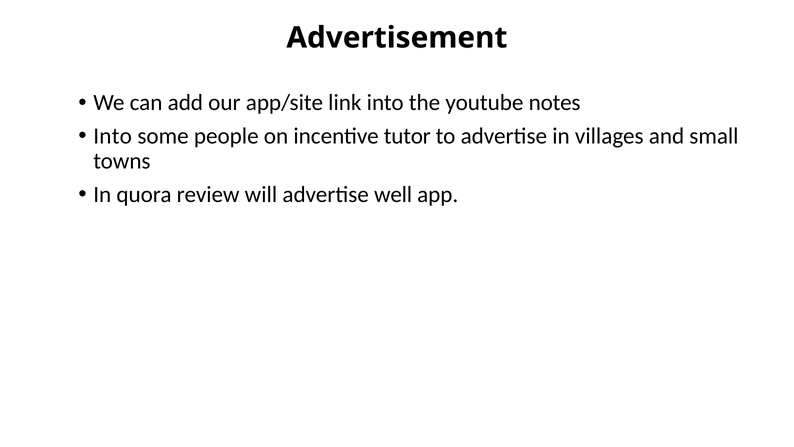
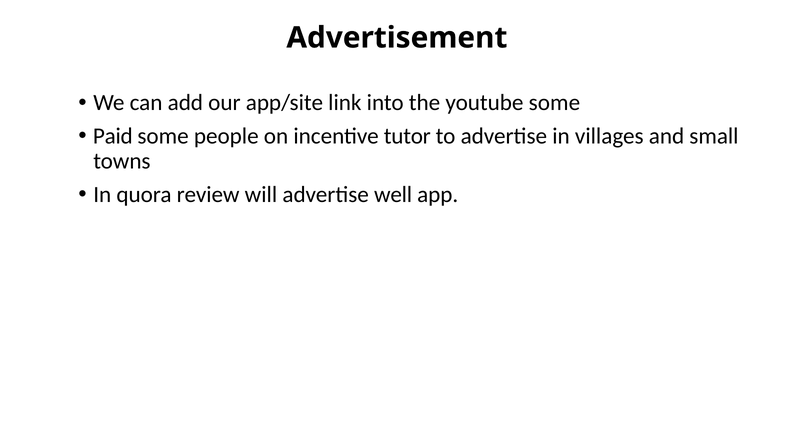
youtube notes: notes -> some
Into at (113, 136): Into -> Paid
